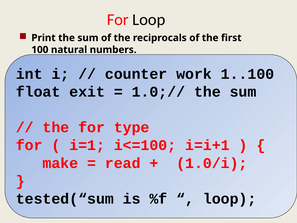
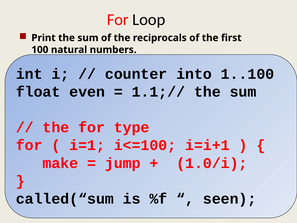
work: work -> into
exit: exit -> even
1.0;//: 1.0;// -> 1.1;//
read: read -> jump
tested(“sum: tested(“sum -> called(“sum
loop at (230, 199): loop -> seen
